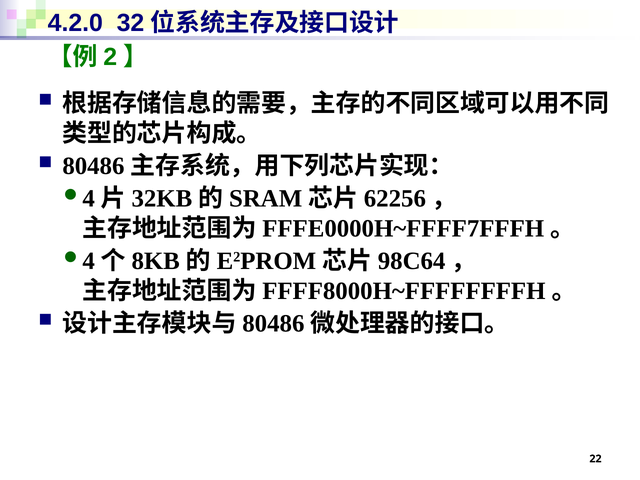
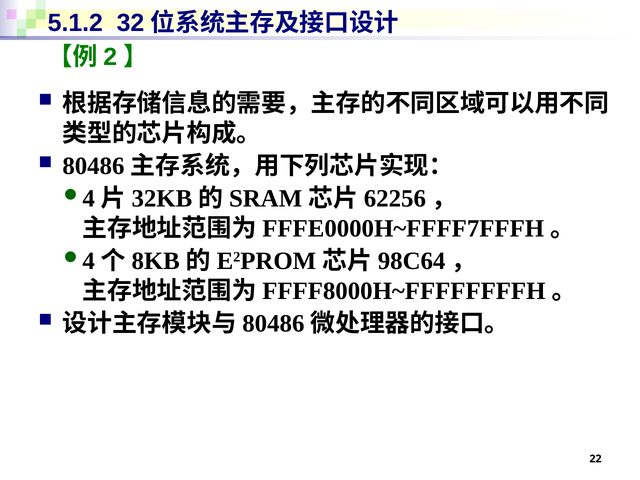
4.2.0: 4.2.0 -> 5.1.2
